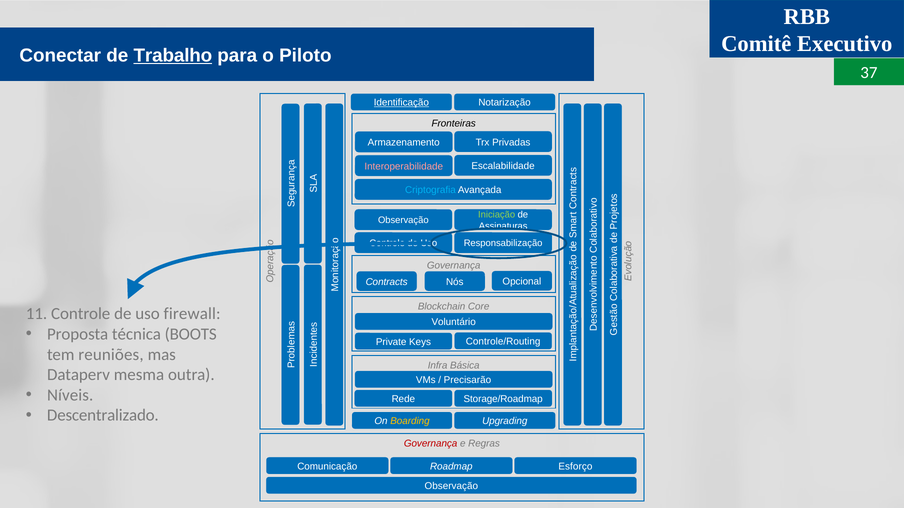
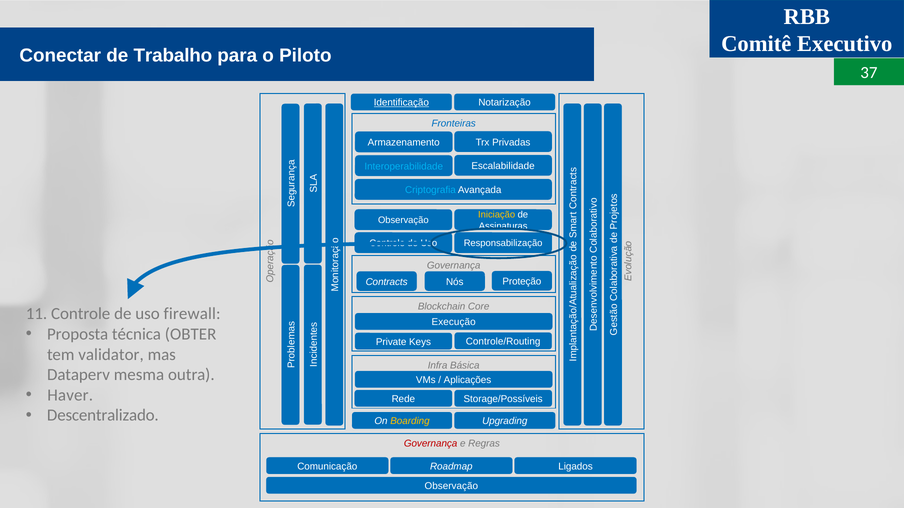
Trabalho underline: present -> none
Fronteiras colour: black -> blue
Interoperabilidade colour: pink -> light blue
Iniciação colour: light green -> yellow
Opcional: Opcional -> Proteção
Voluntário: Voluntário -> Execução
BOOTS: BOOTS -> OBTER
reuniões: reuniões -> validator
Precisarão: Precisarão -> Aplicações
Níveis: Níveis -> Haver
Storage/Roadmap: Storage/Roadmap -> Storage/Possíveis
Esforço: Esforço -> Ligados
